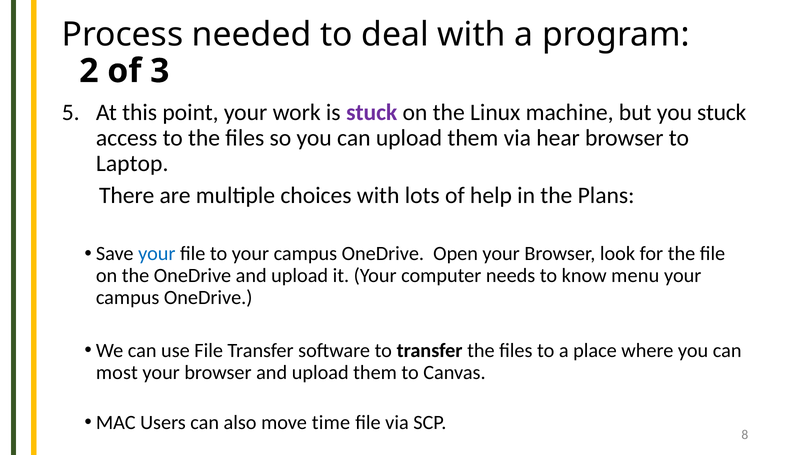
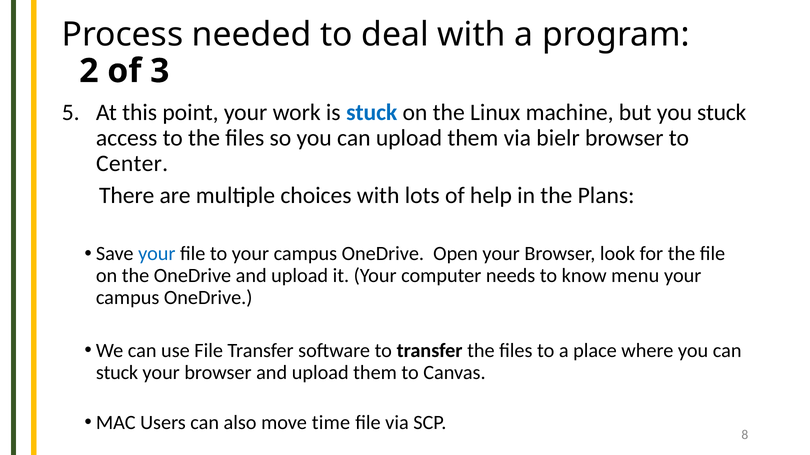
stuck at (372, 113) colour: purple -> blue
hear: hear -> bielr
Laptop: Laptop -> Center
most at (117, 373): most -> stuck
